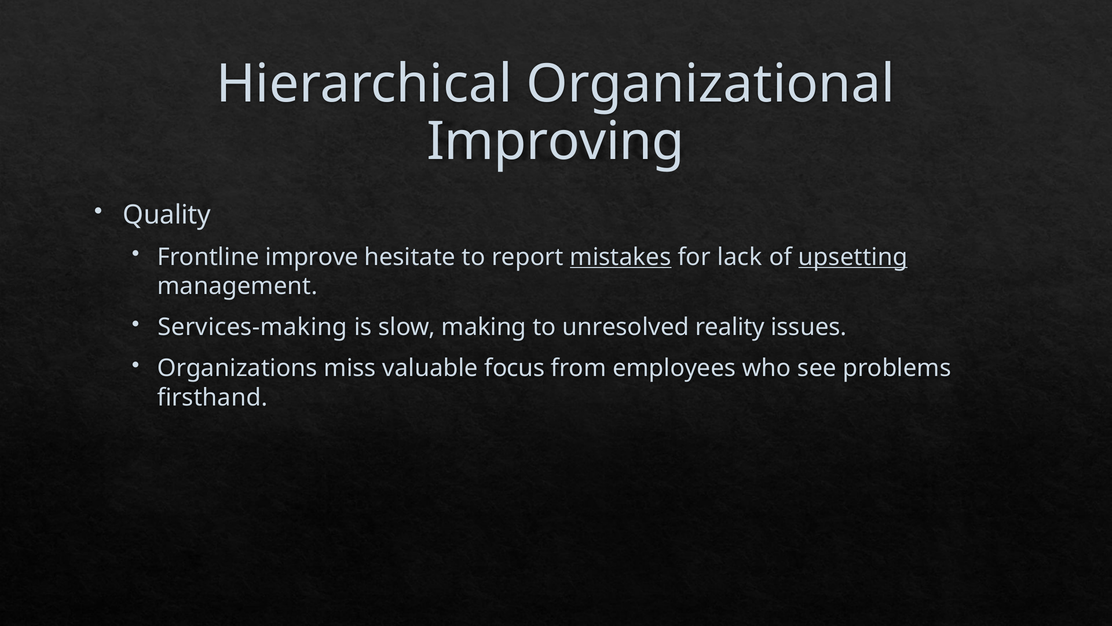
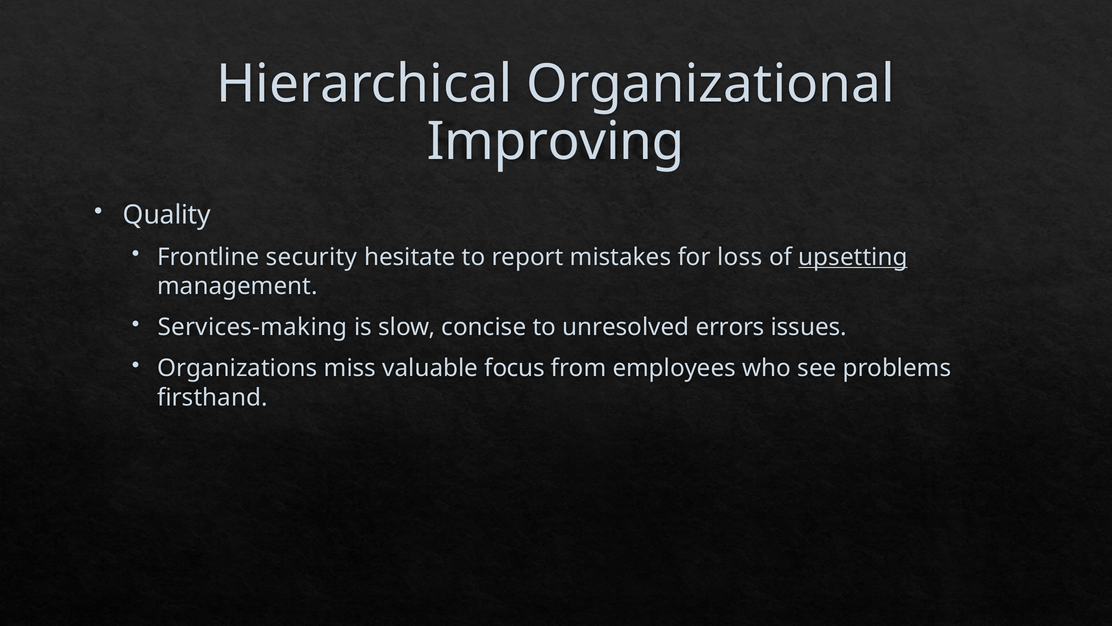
improve: improve -> security
mistakes underline: present -> none
lack: lack -> loss
making: making -> concise
reality: reality -> errors
